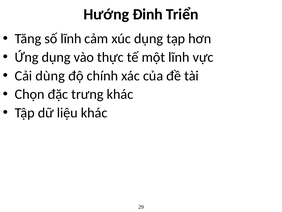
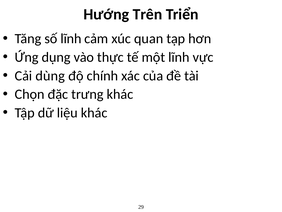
Đinh: Đinh -> Trên
xúc dụng: dụng -> quan
